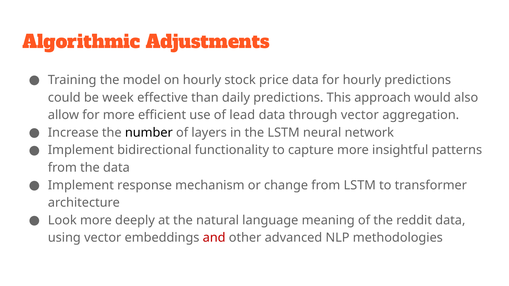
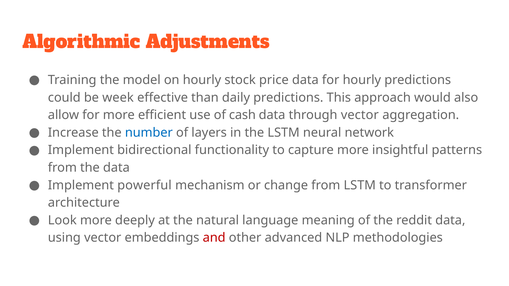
lead: lead -> cash
number colour: black -> blue
response: response -> powerful
